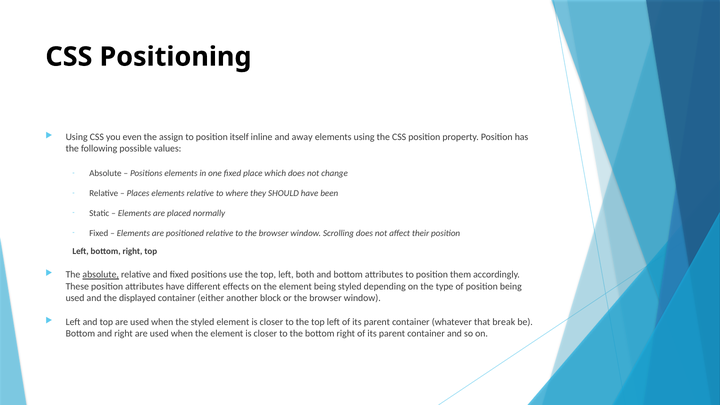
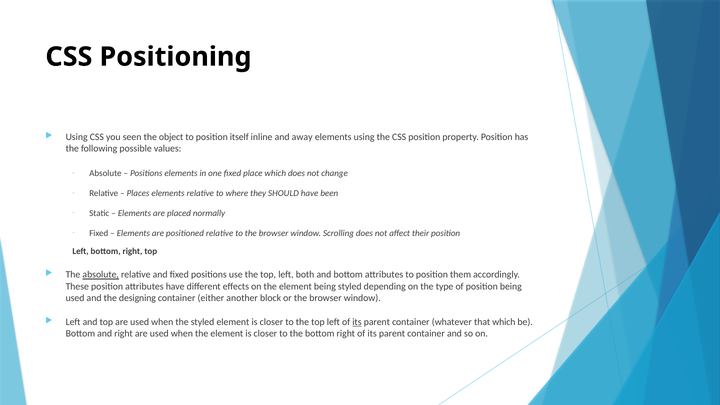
even: even -> seen
assign: assign -> object
displayed: displayed -> designing
its at (357, 322) underline: none -> present
that break: break -> which
